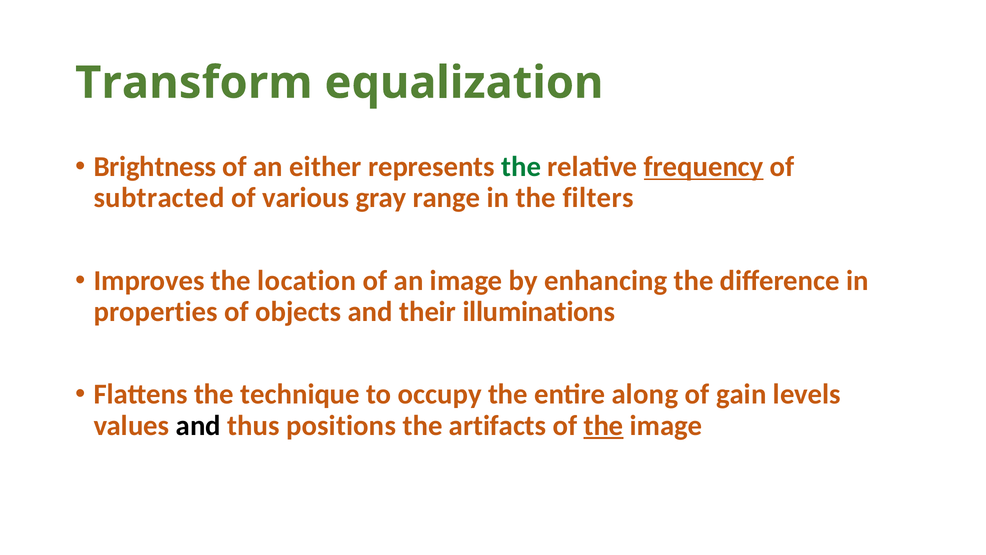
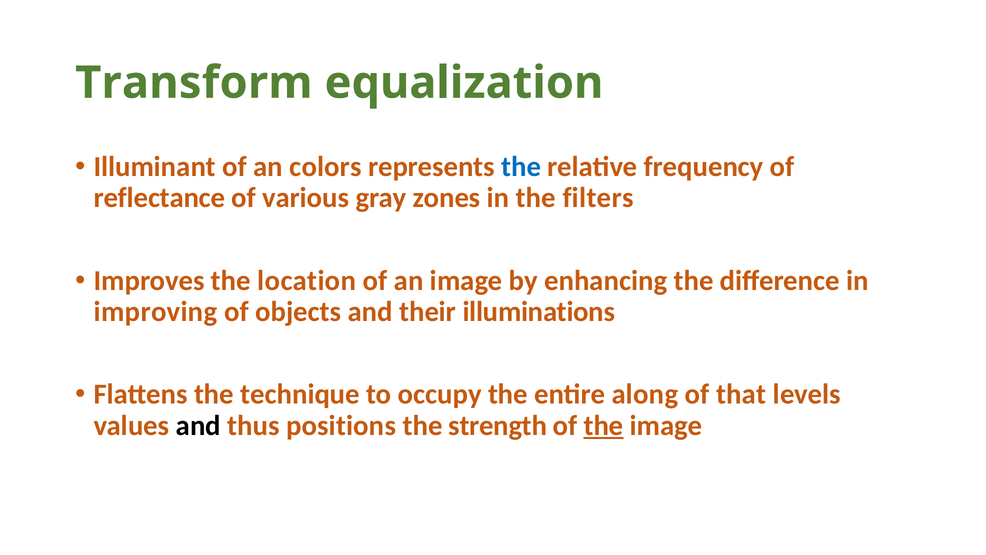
Brightness: Brightness -> Illuminant
either: either -> colors
the at (521, 167) colour: green -> blue
frequency underline: present -> none
subtracted: subtracted -> reflectance
range: range -> zones
properties: properties -> improving
gain: gain -> that
artifacts: artifacts -> strength
